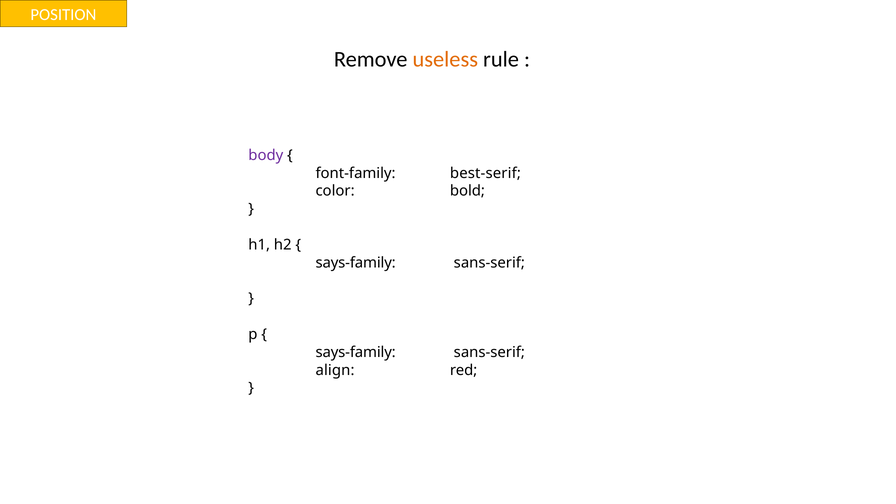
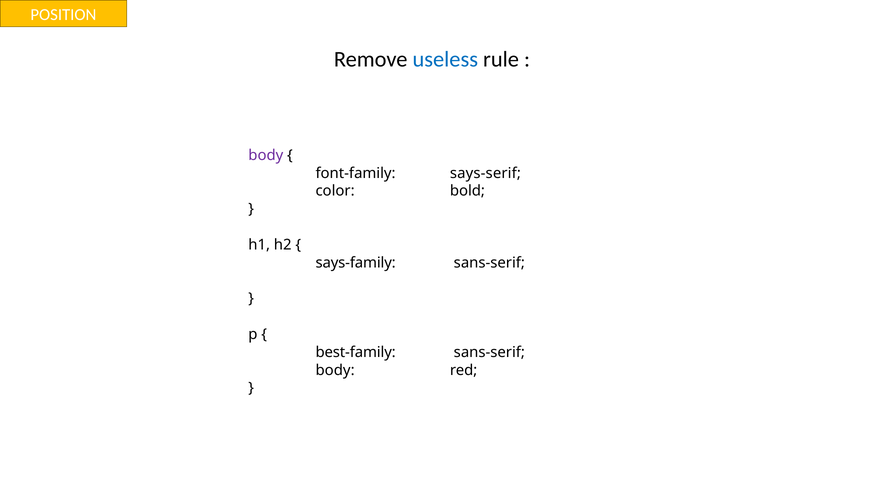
useless colour: orange -> blue
best-serif: best-serif -> says-serif
says-family at (356, 352): says-family -> best-family
align at (335, 370): align -> body
